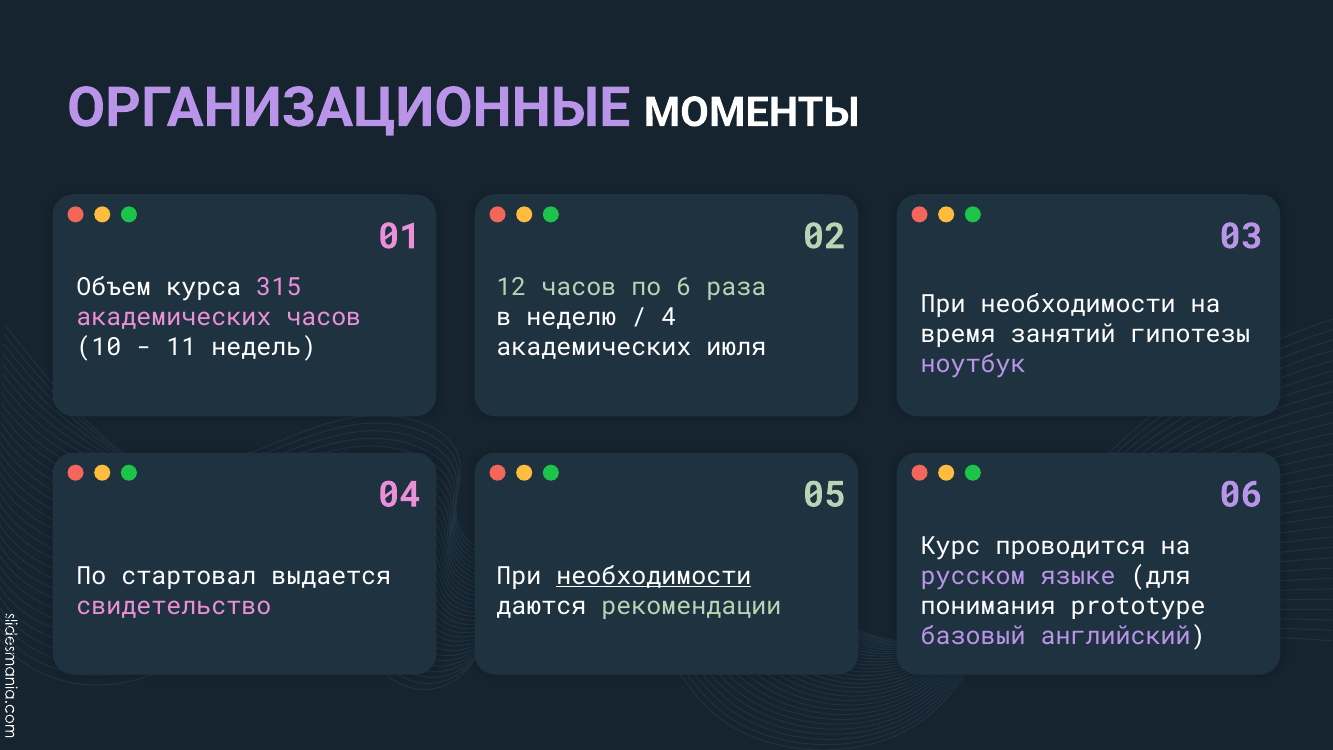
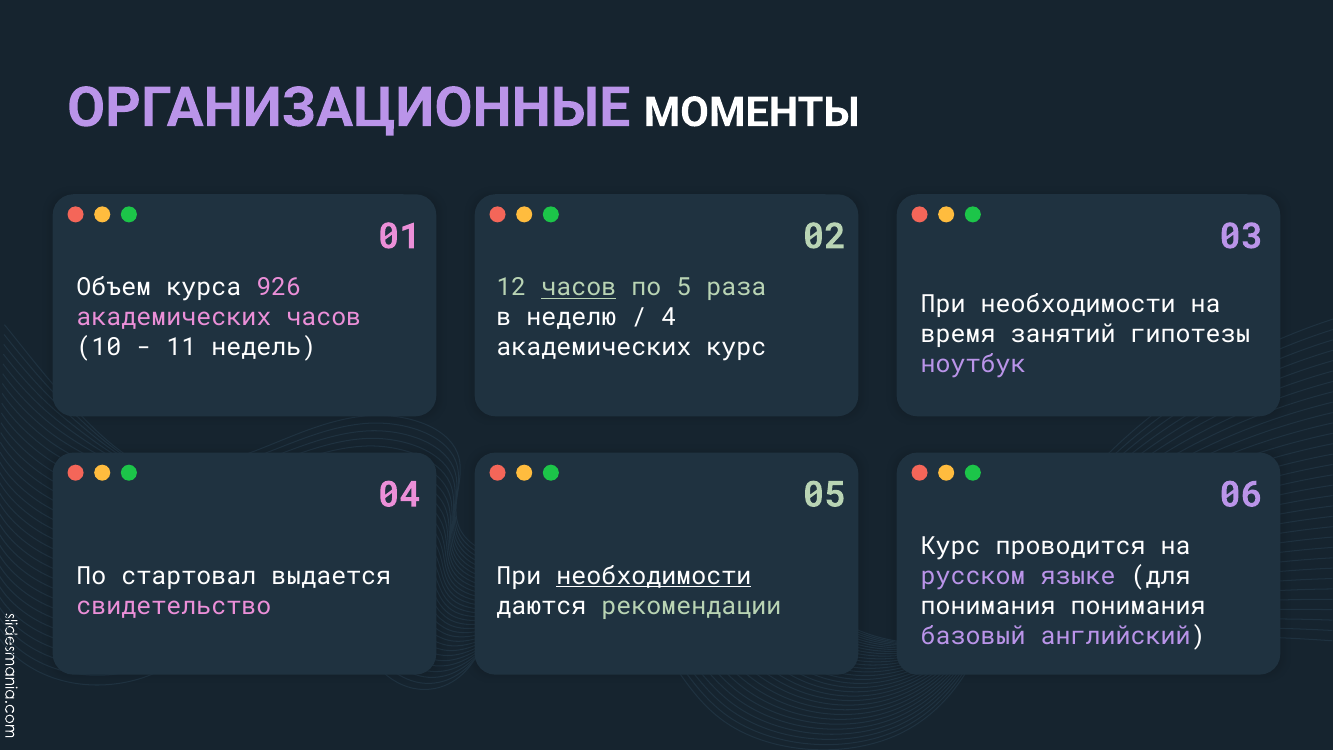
315: 315 -> 926
часов at (579, 288) underline: none -> present
6: 6 -> 5
академических июля: июля -> курс
понимания prototype: prototype -> понимания
